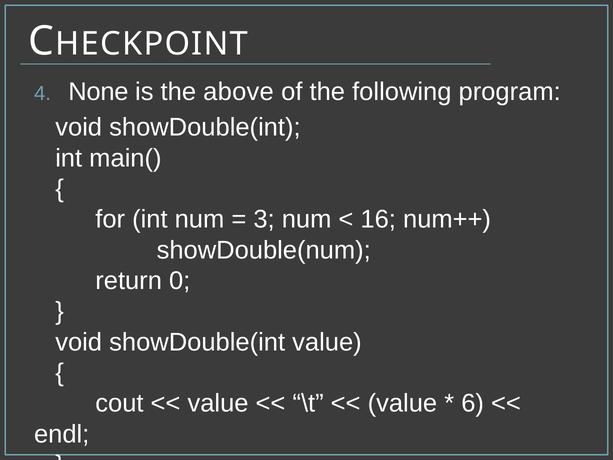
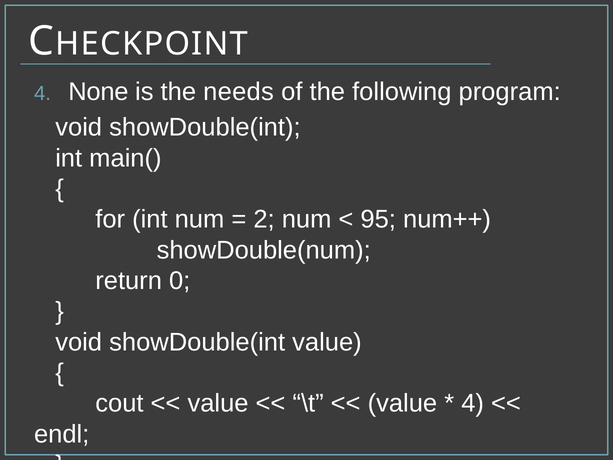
above: above -> needs
3: 3 -> 2
16: 16 -> 95
6 at (473, 403): 6 -> 4
